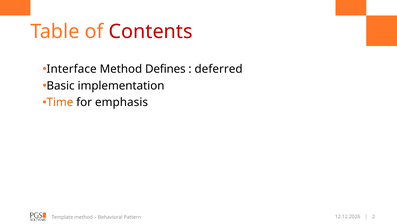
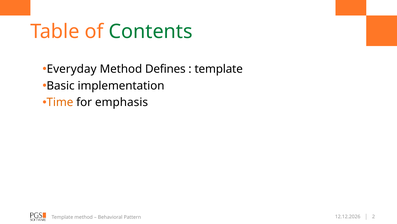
Contents colour: red -> green
Interface: Interface -> Everyday
deferred at (219, 69): deferred -> template
